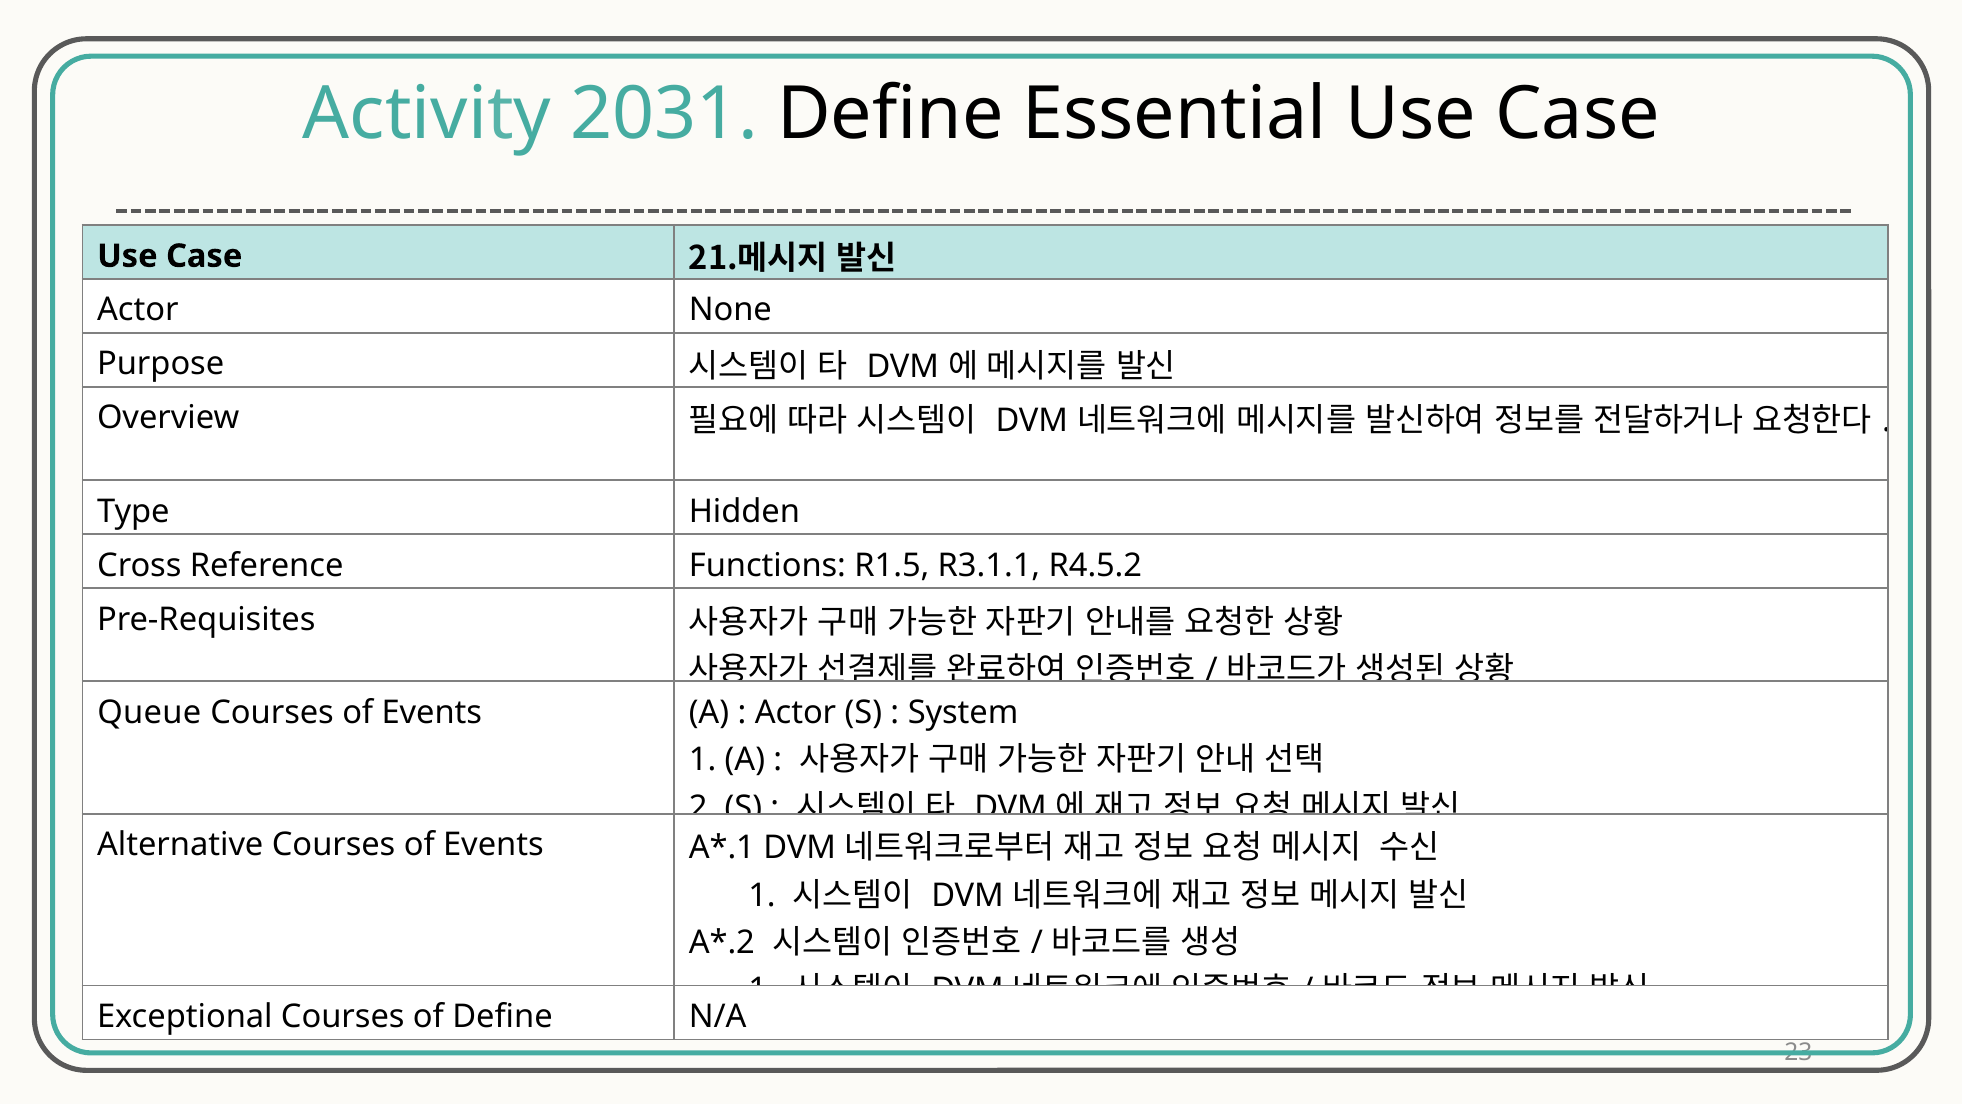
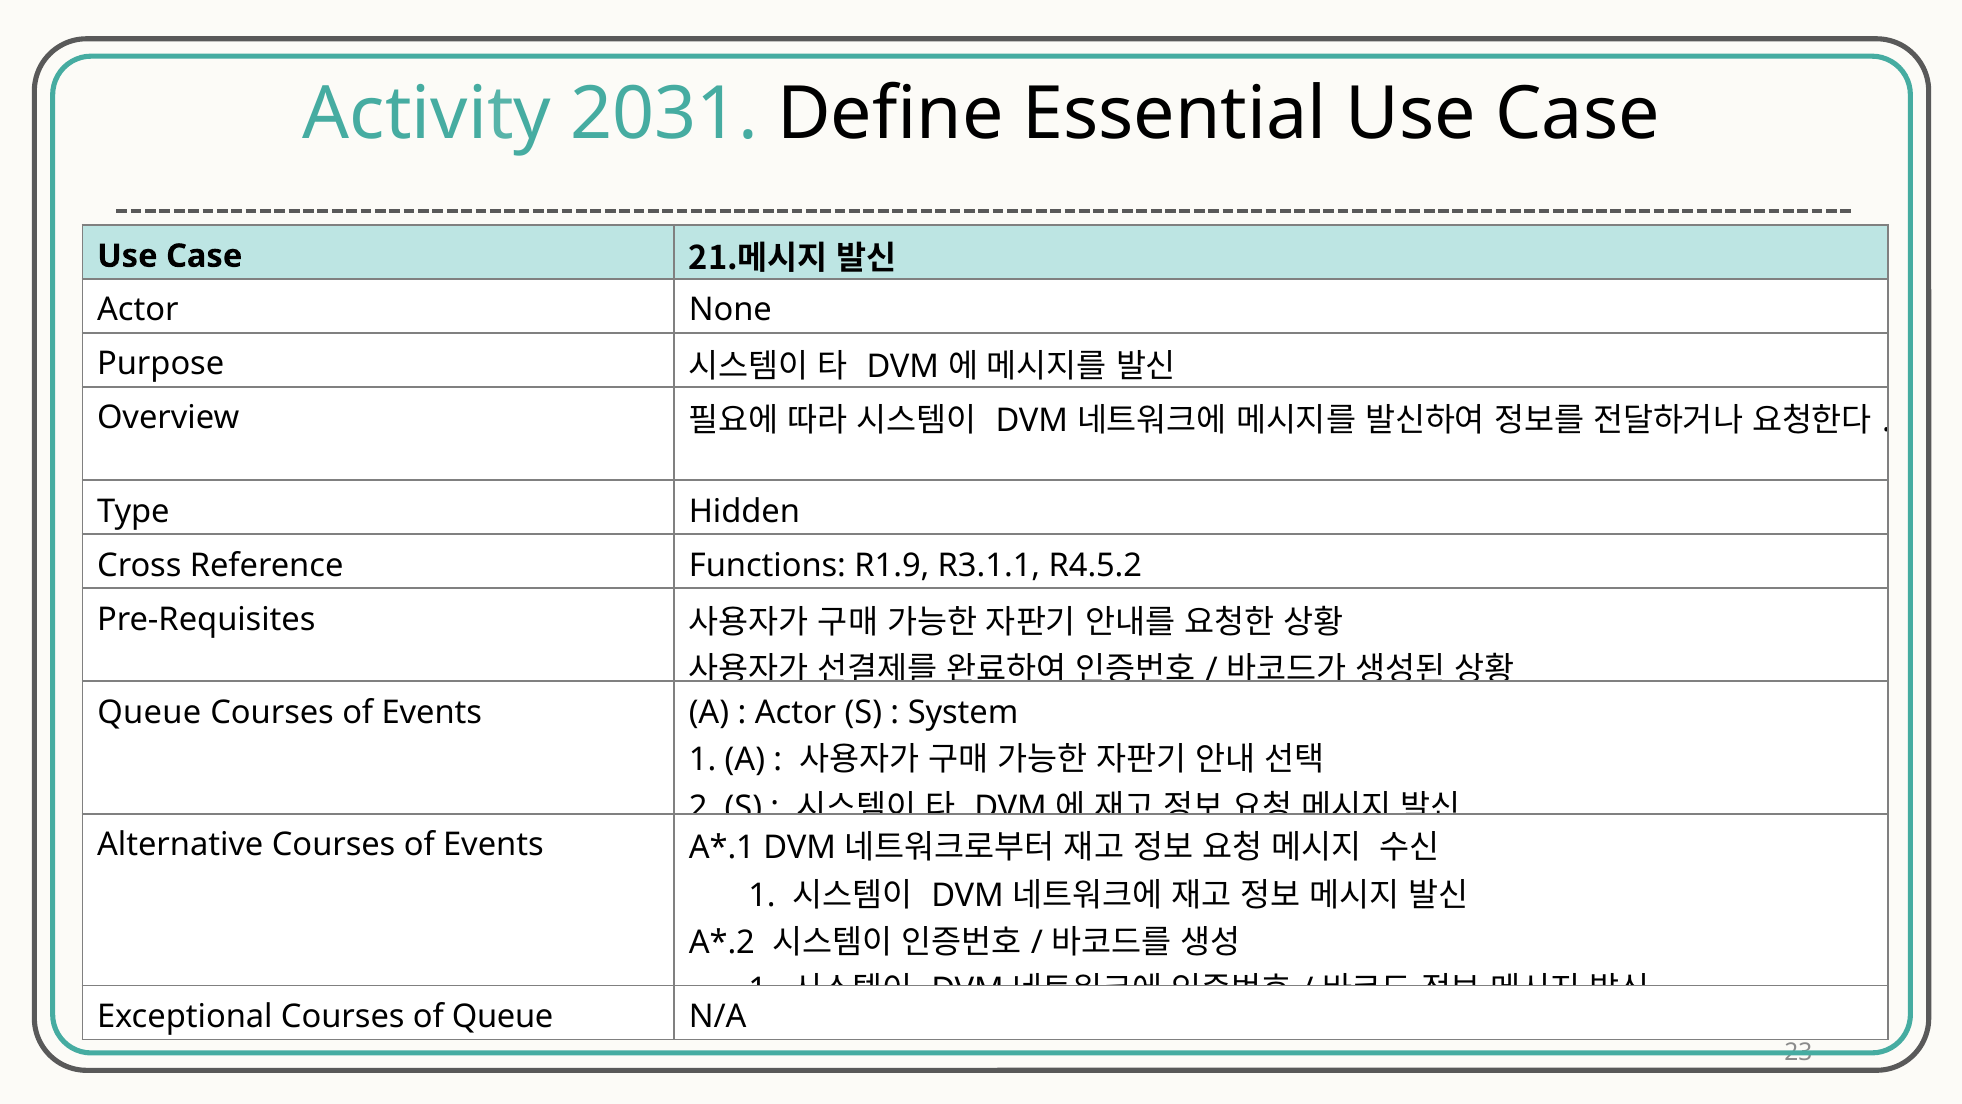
R1.5: R1.5 -> R1.9
of Define: Define -> Queue
